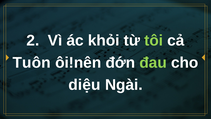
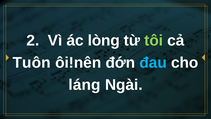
khỏi: khỏi -> lòng
đau colour: light green -> light blue
diệu: diệu -> láng
